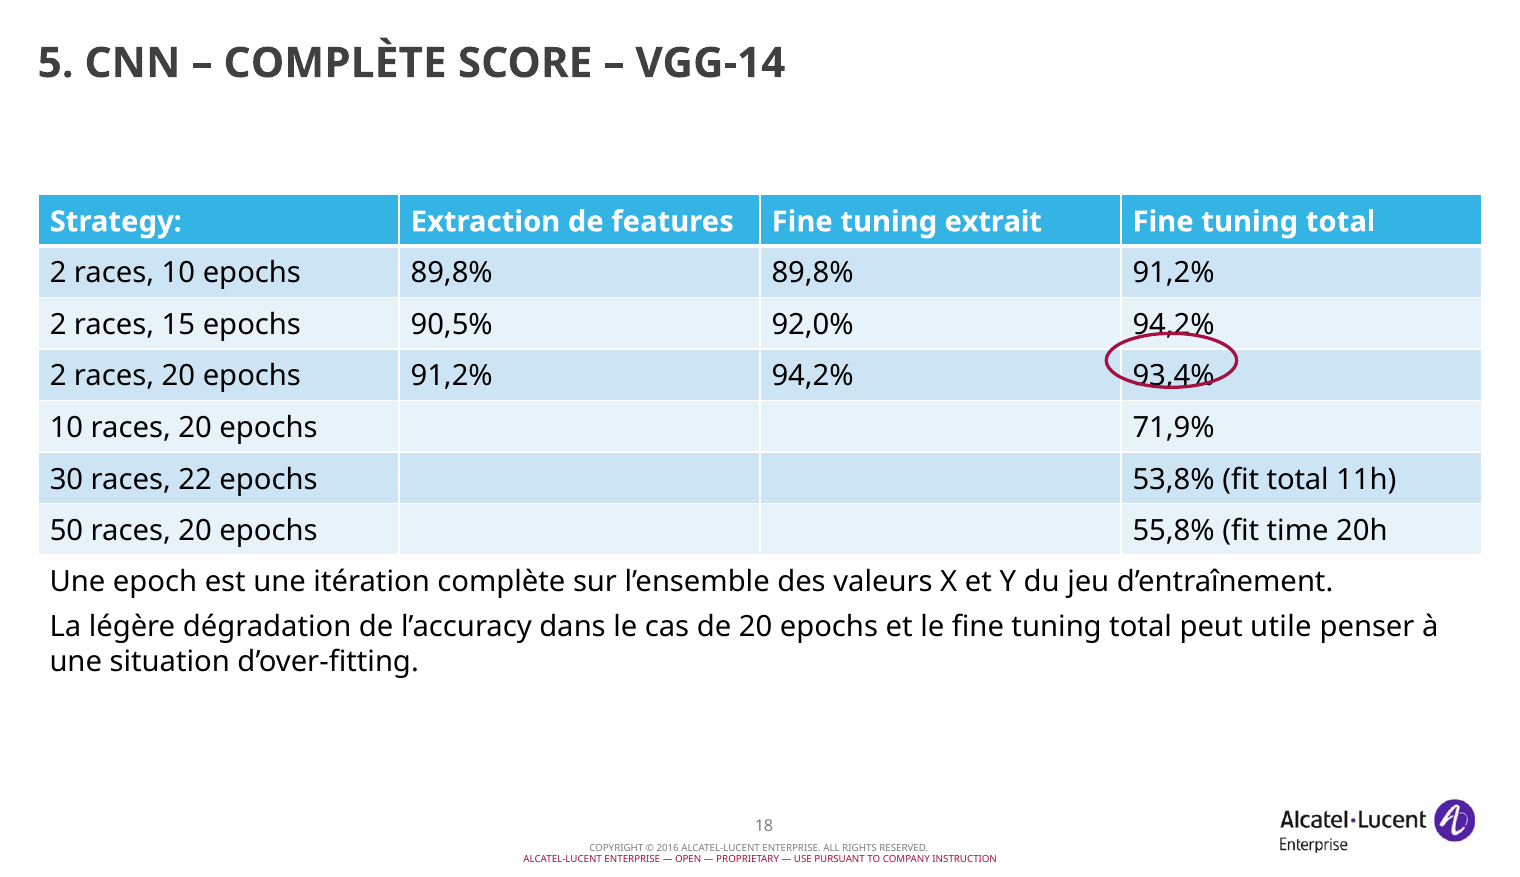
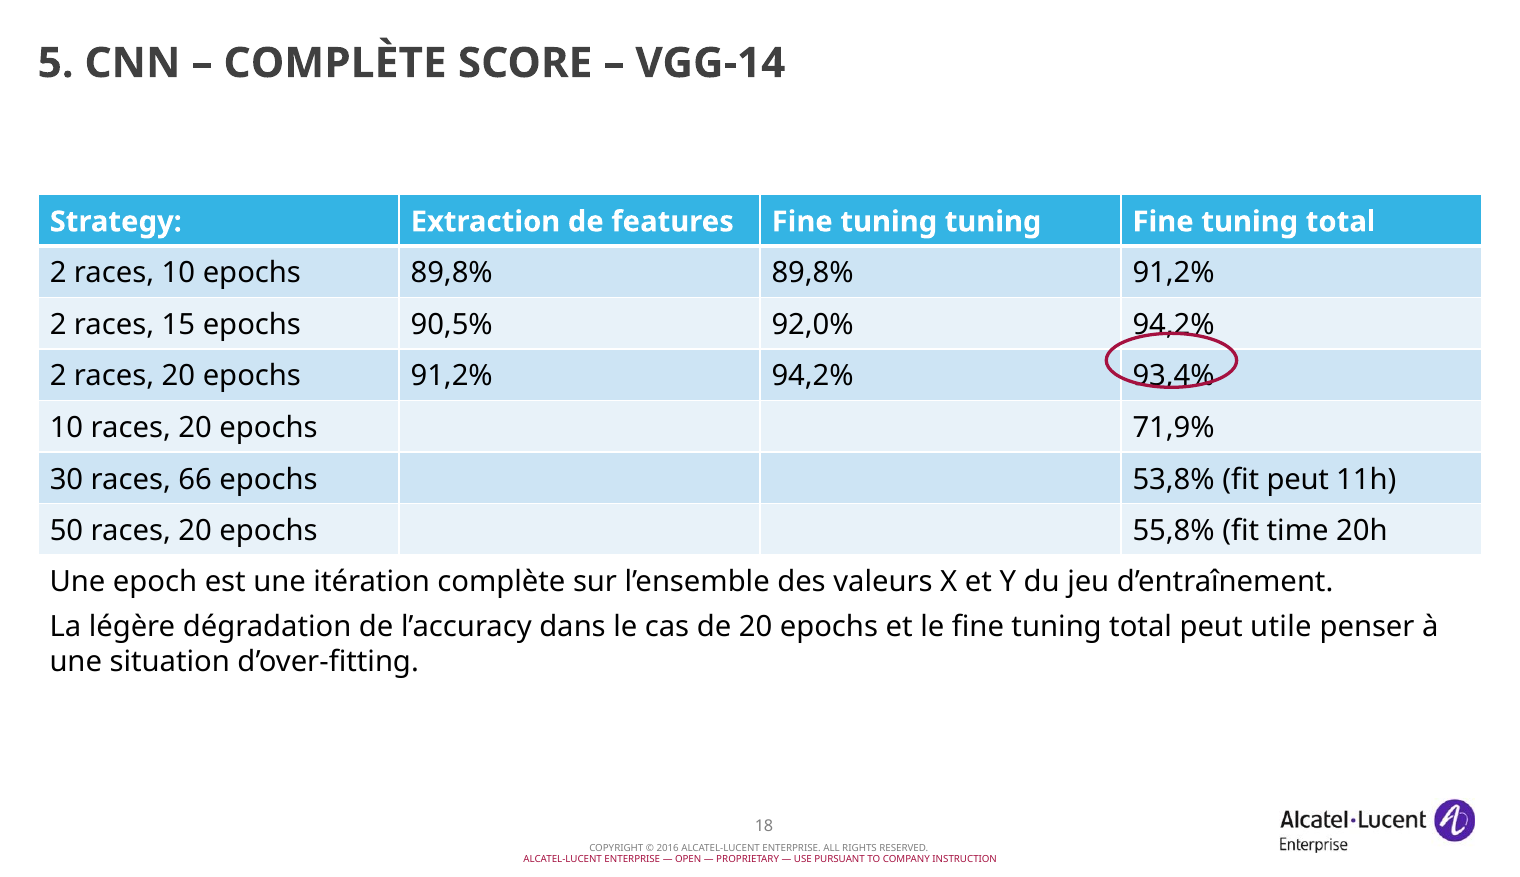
tuning extrait: extrait -> tuning
22: 22 -> 66
fit total: total -> peut
